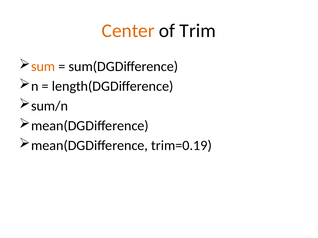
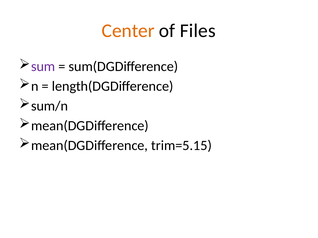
Trim: Trim -> Files
sum colour: orange -> purple
trim=0.19: trim=0.19 -> trim=5.15
